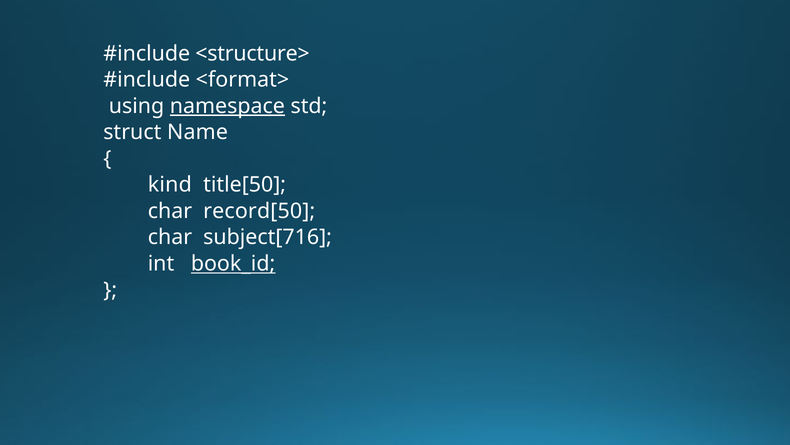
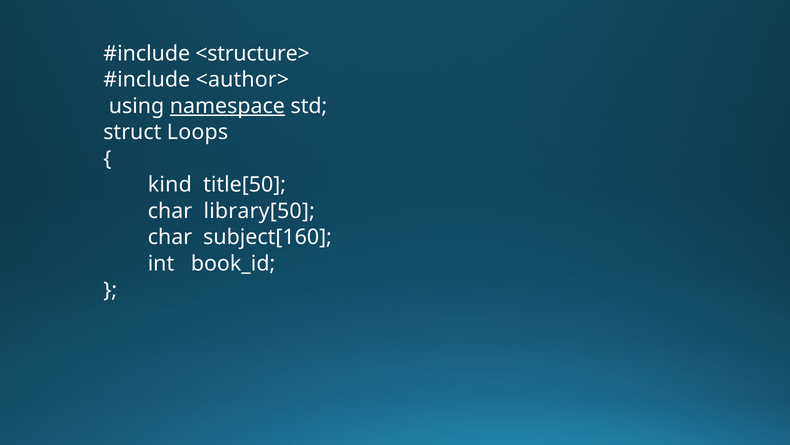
<format>: <format> -> <author>
Name: Name -> Loops
record[50: record[50 -> library[50
subject[716: subject[716 -> subject[160
book_id underline: present -> none
